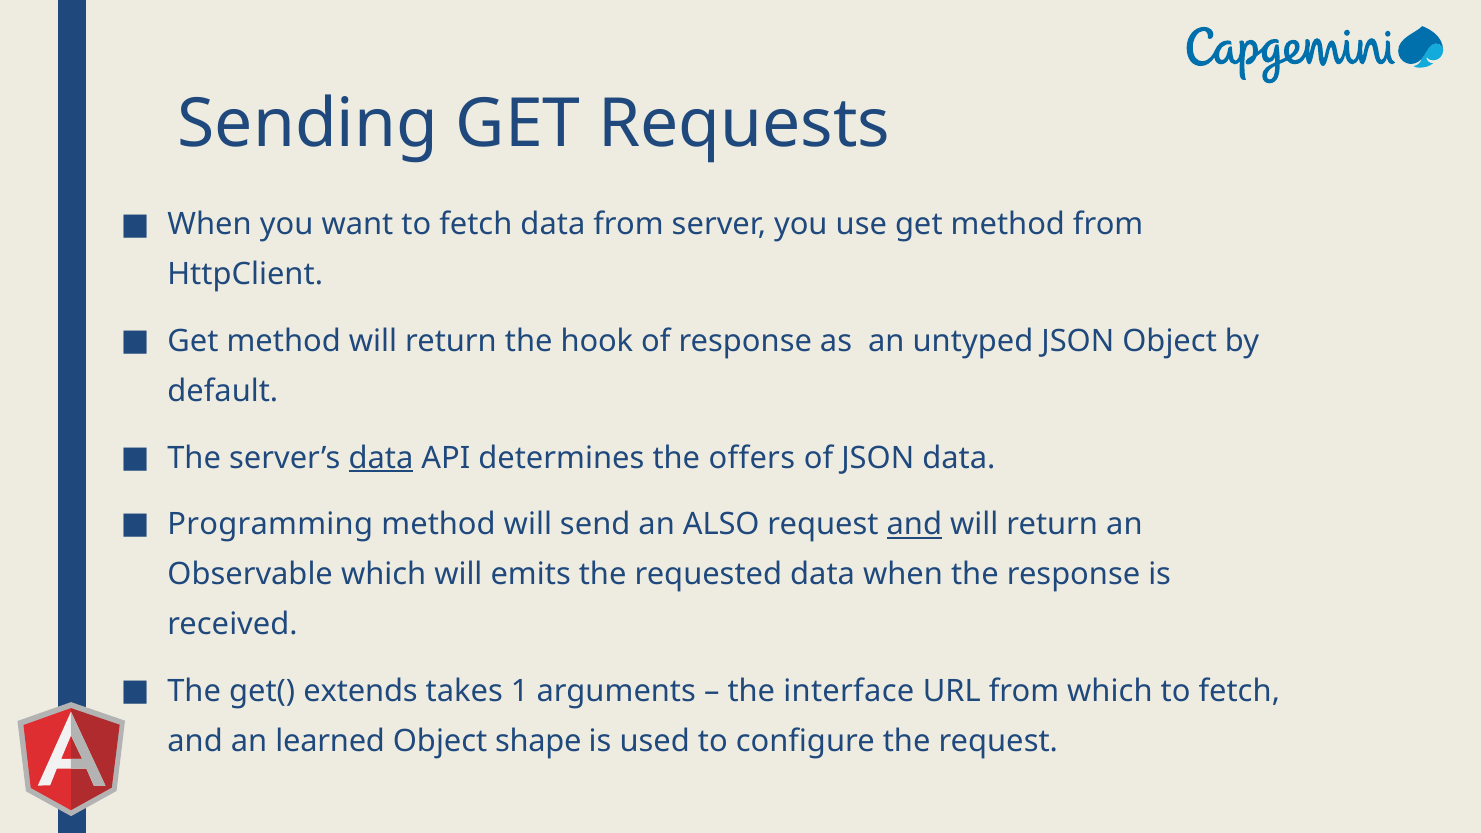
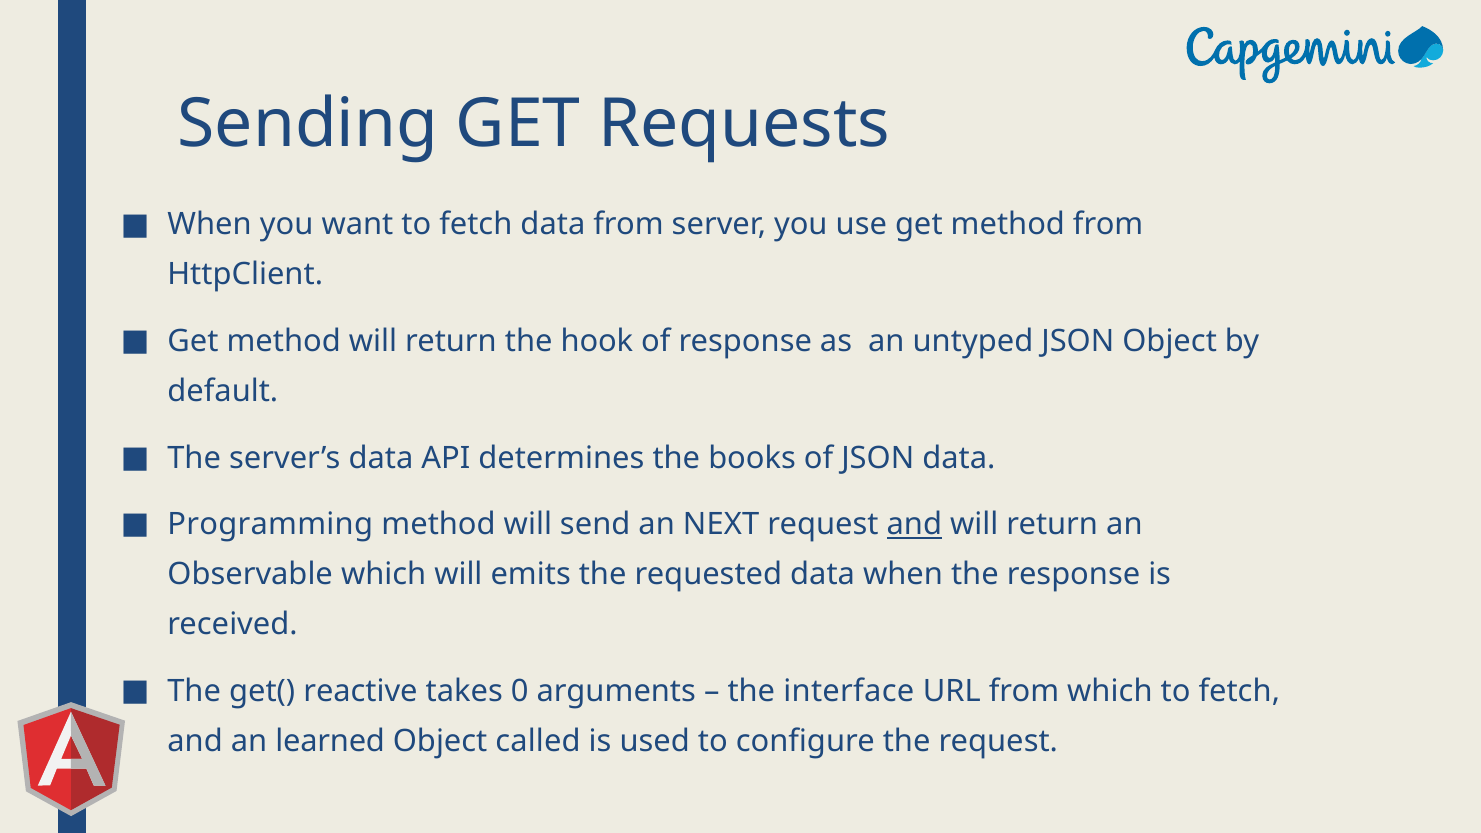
data at (381, 458) underline: present -> none
offers: offers -> books
ALSO: ALSO -> NEXT
extends: extends -> reactive
1: 1 -> 0
shape: shape -> called
